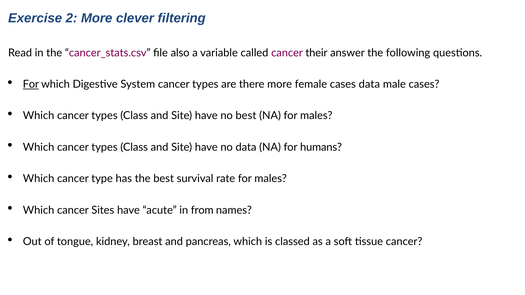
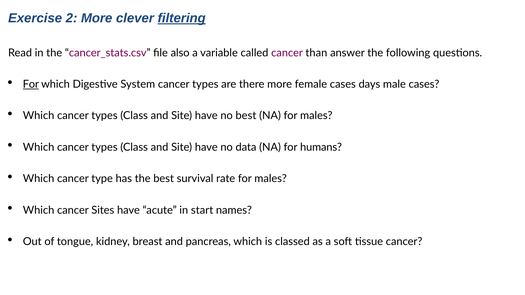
filtering underline: none -> present
their: their -> than
cases data: data -> days
from: from -> start
